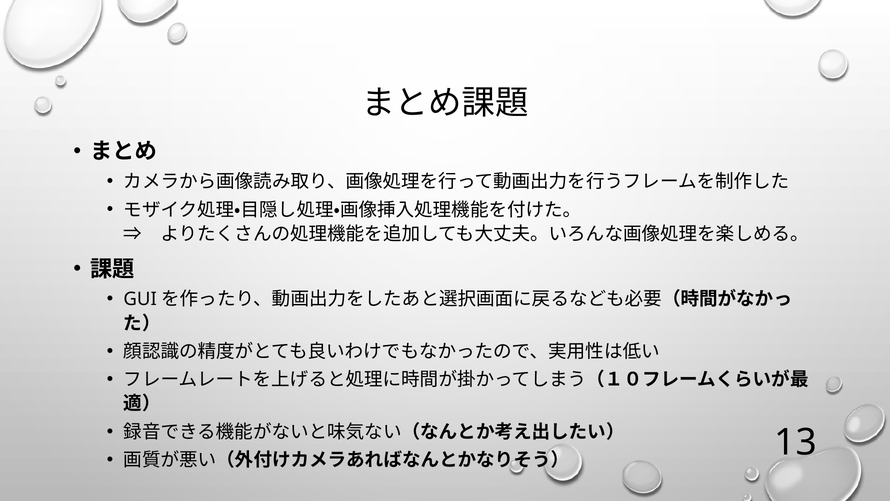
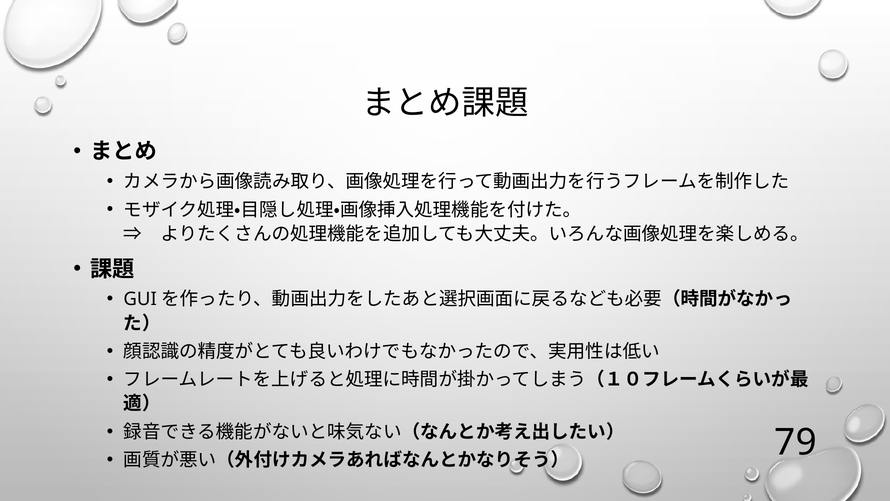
13: 13 -> 79
